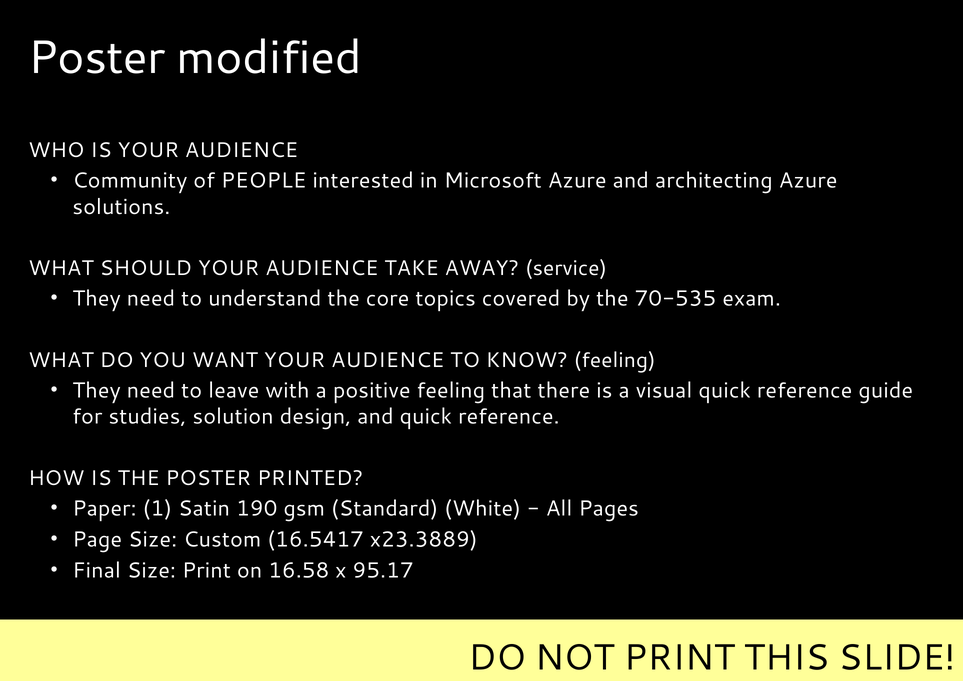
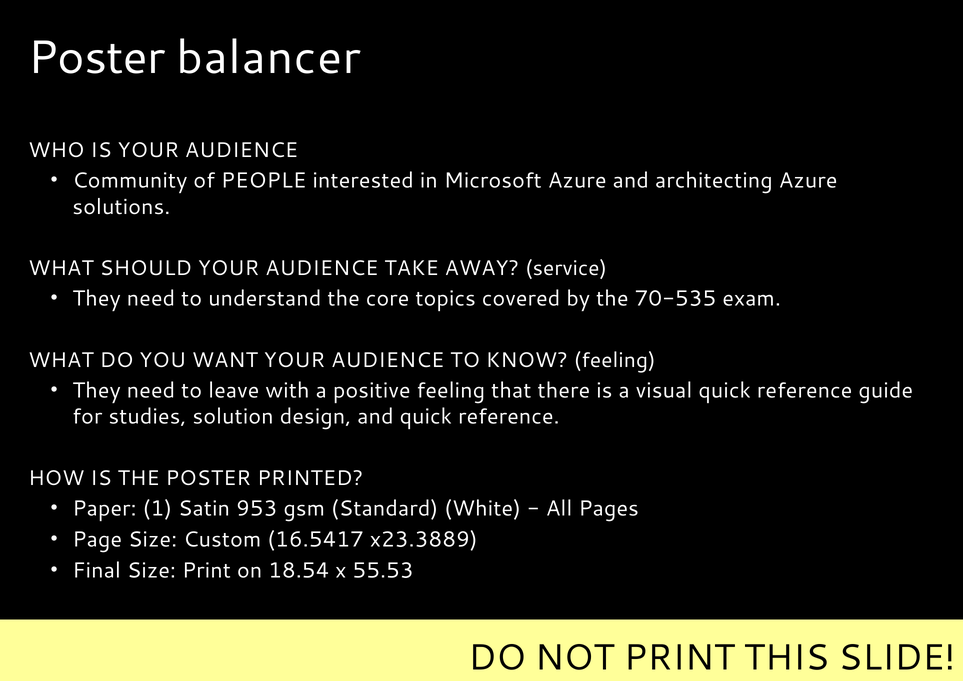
modified: modified -> balancer
190: 190 -> 953
16.58: 16.58 -> 18.54
95.17: 95.17 -> 55.53
